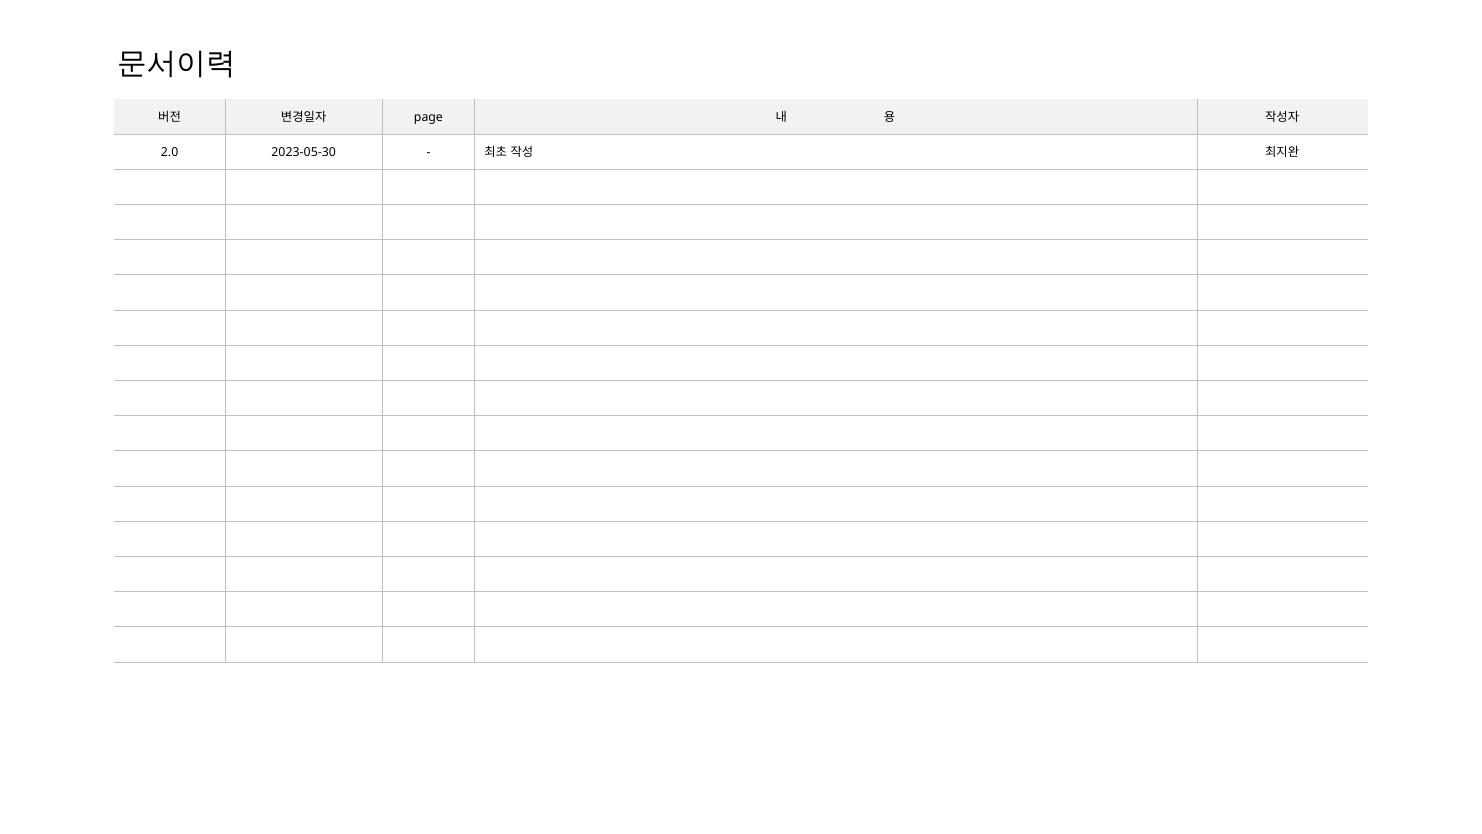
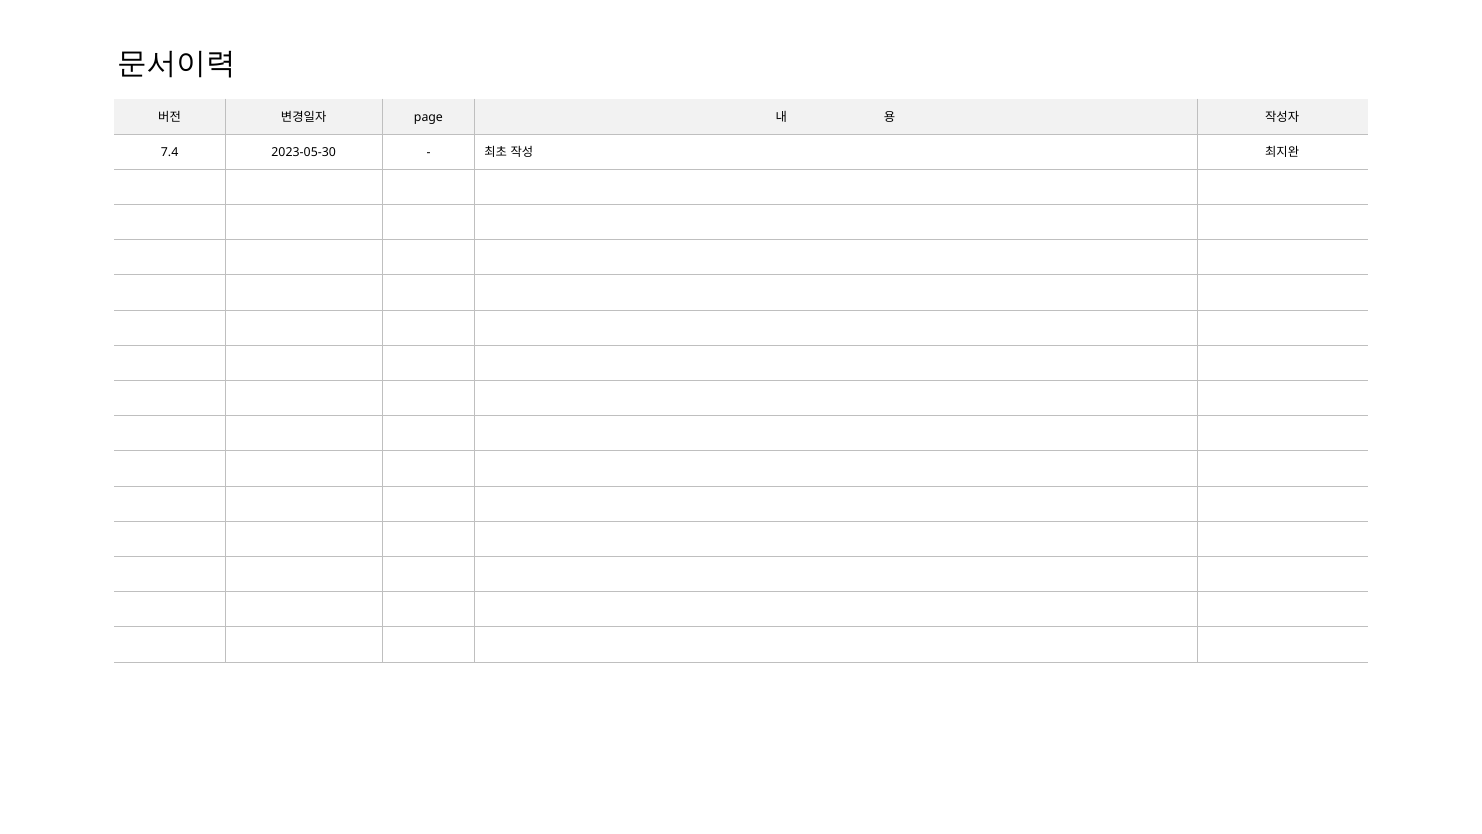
2.0: 2.0 -> 7.4
